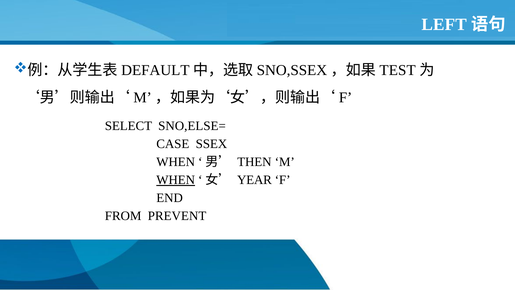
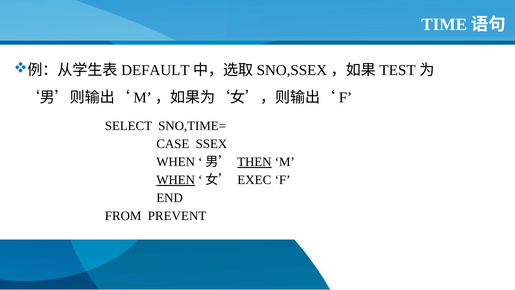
LEFT: LEFT -> TIME
SNO,ELSE=: SNO,ELSE= -> SNO,TIME=
THEN underline: none -> present
YEAR: YEAR -> EXEC
